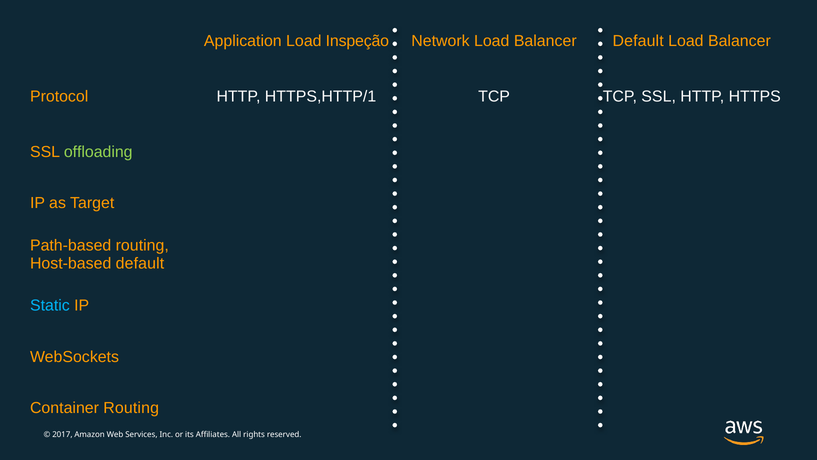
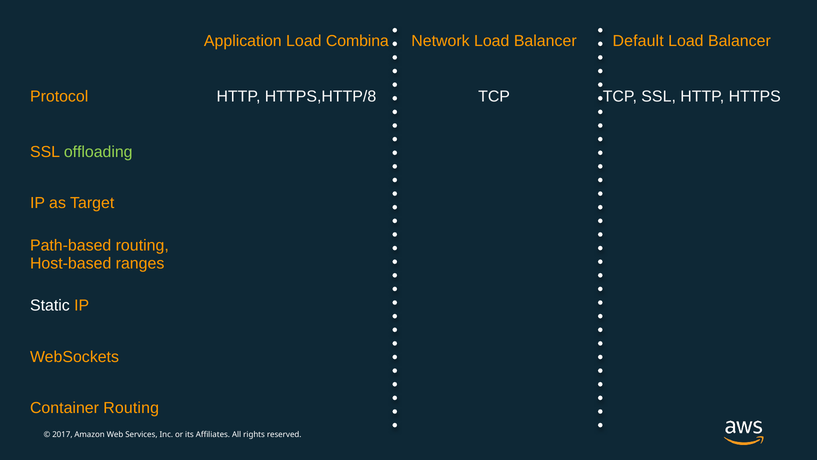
Inspeção: Inspeção -> Combina
HTTPS,HTTP/1: HTTPS,HTTP/1 -> HTTPS,HTTP/8
Host-based default: default -> ranges
Static colour: light blue -> white
